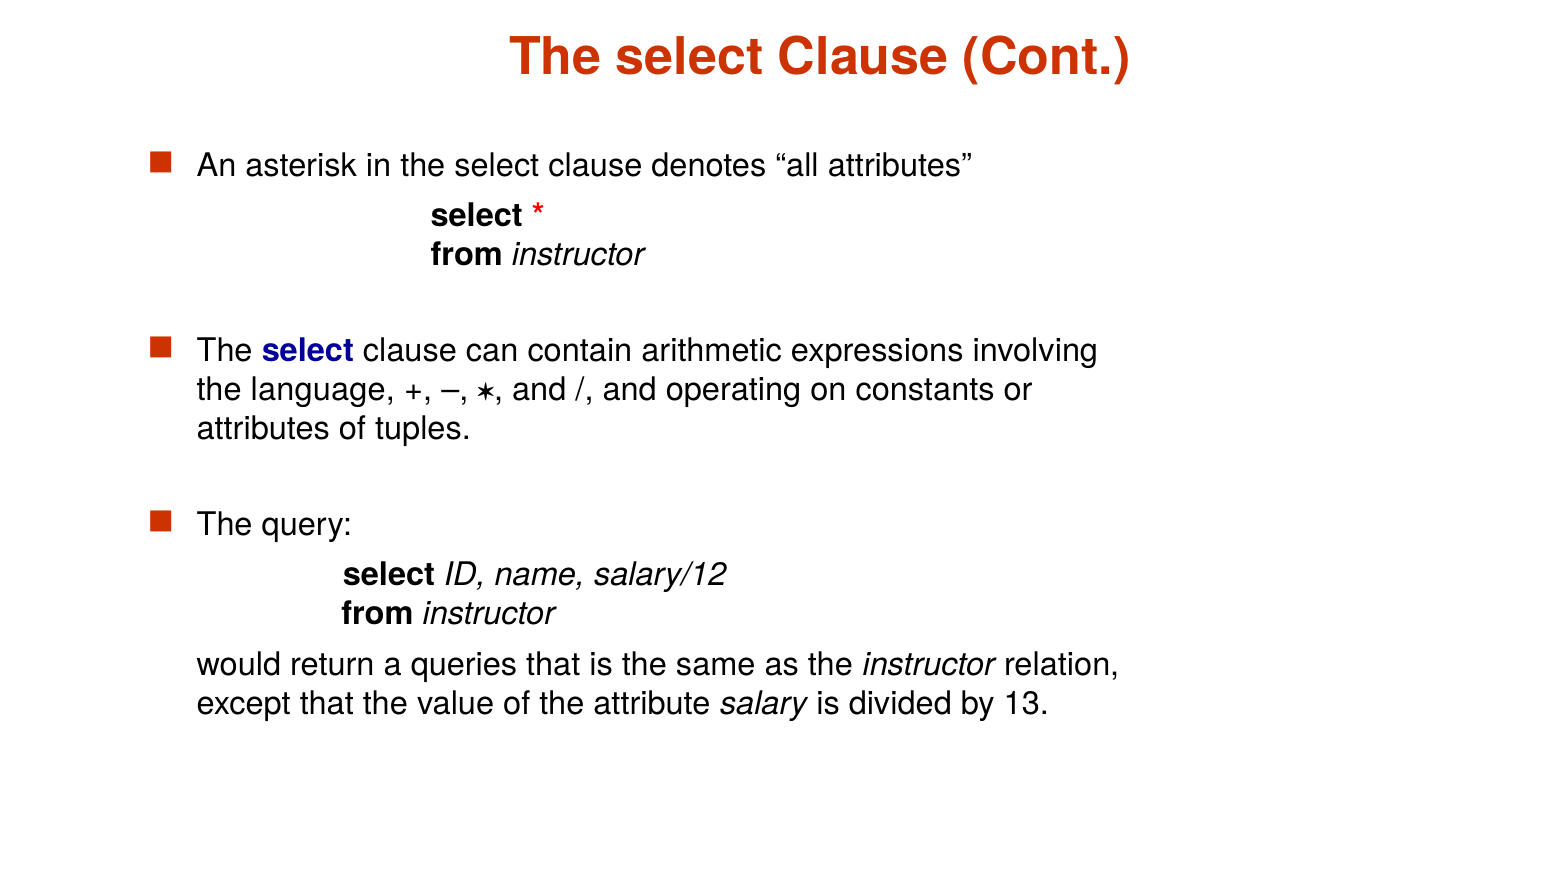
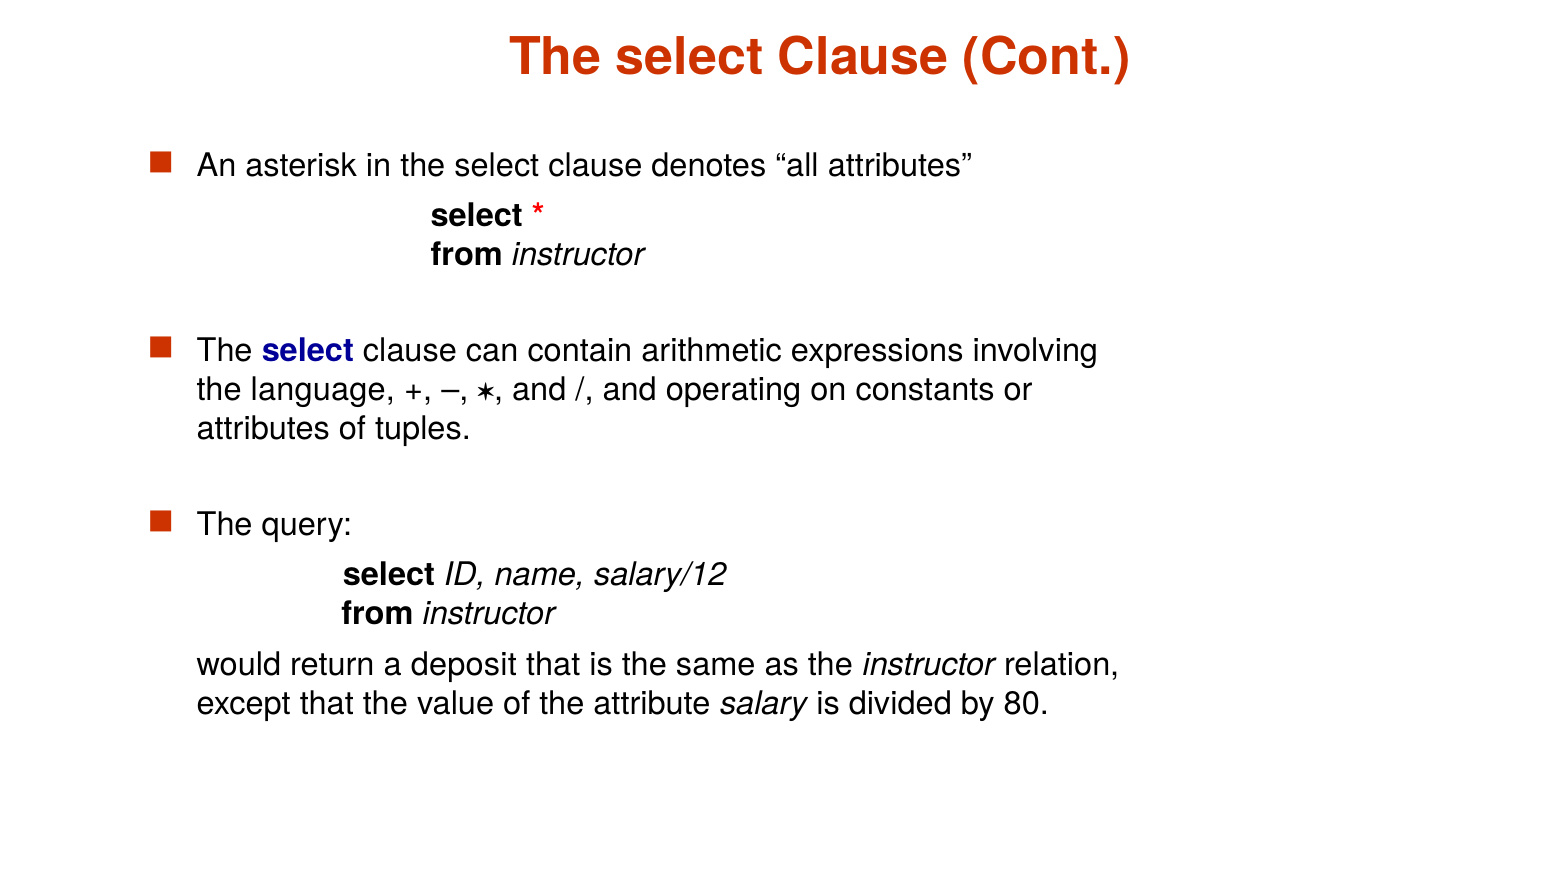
queries: queries -> deposit
13: 13 -> 80
